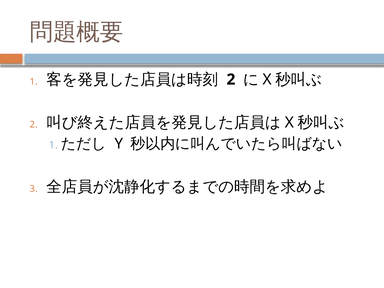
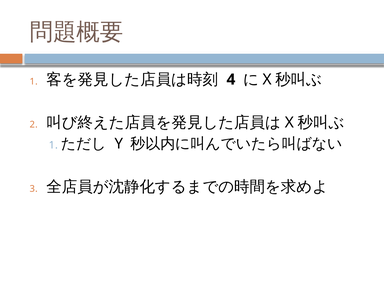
2 at (231, 79): 2 -> 4
